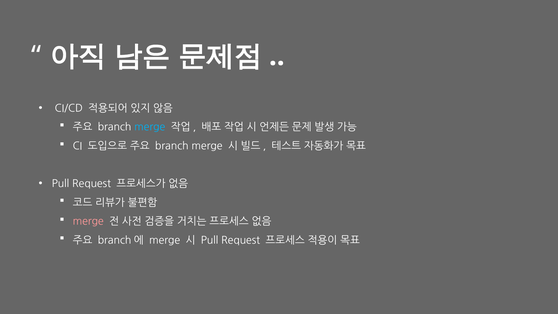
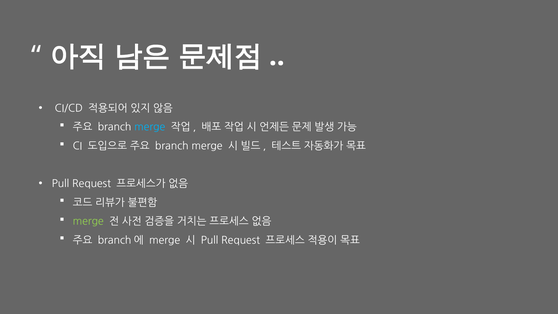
merge at (88, 221) colour: pink -> light green
